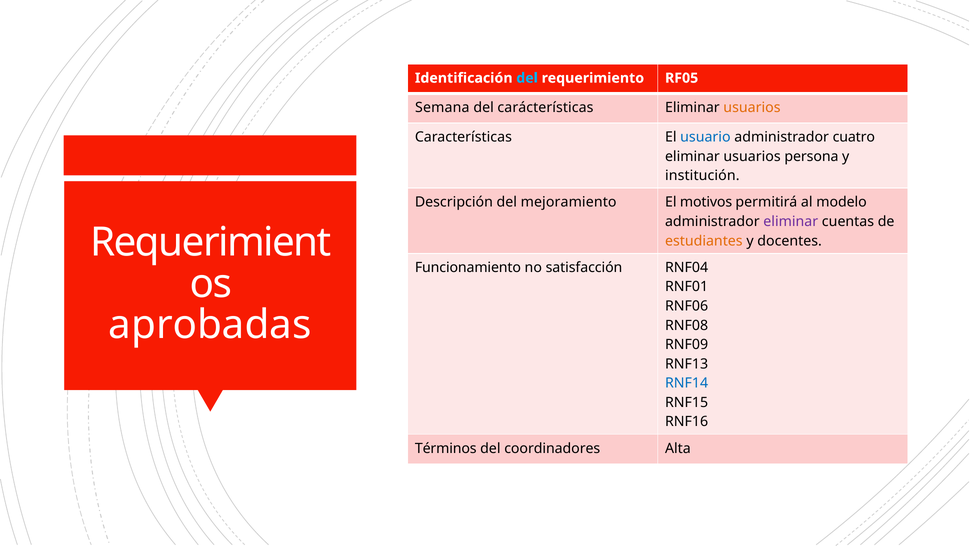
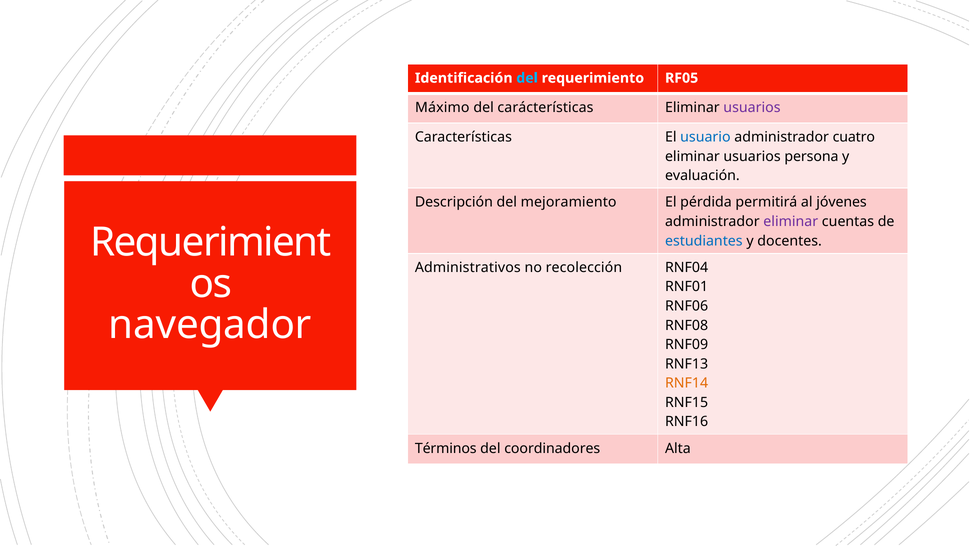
Semana: Semana -> Máximo
usuarios at (752, 108) colour: orange -> purple
institución: institución -> evaluación
motivos: motivos -> pérdida
modelo: modelo -> jóvenes
estudiantes colour: orange -> blue
Funcionamiento: Funcionamiento -> Administrativos
satisfacción: satisfacción -> recolección
aprobadas: aprobadas -> navegador
RNF14 colour: blue -> orange
